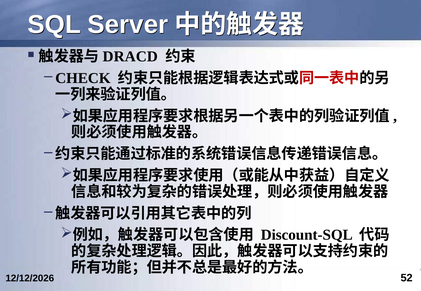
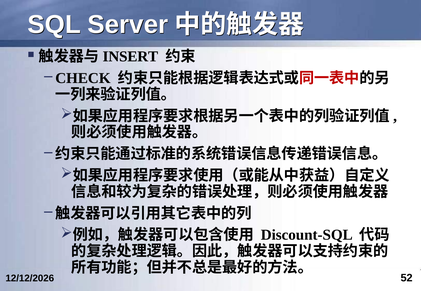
DRACD: DRACD -> INSERT
